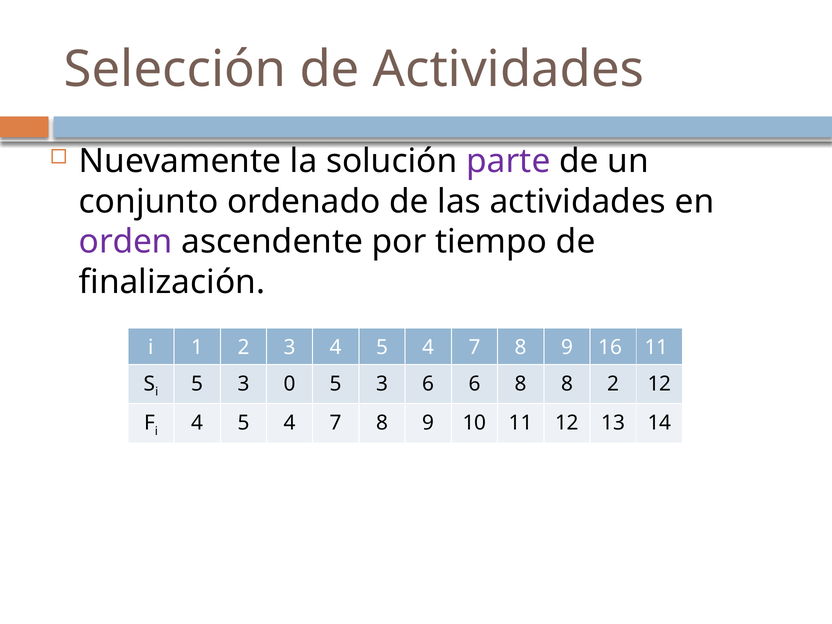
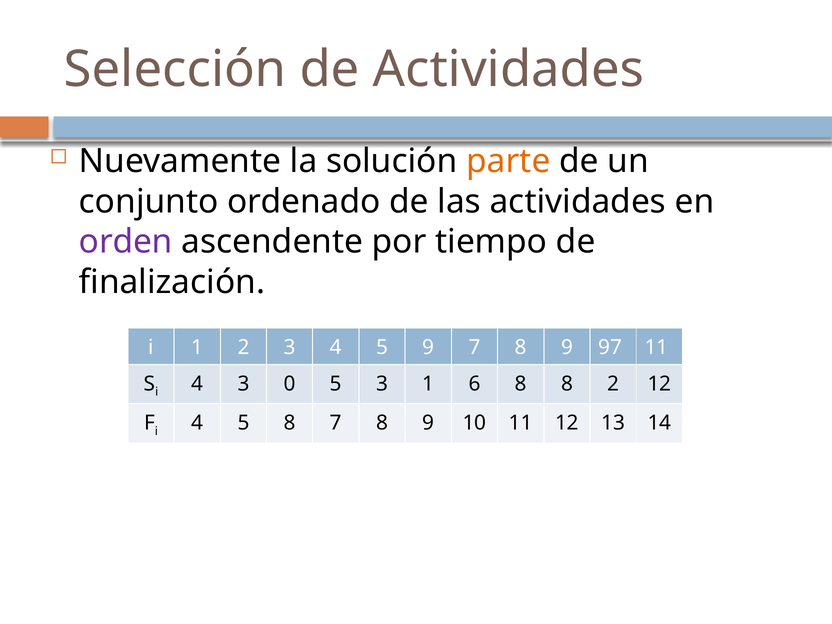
parte colour: purple -> orange
3 4 5 4: 4 -> 9
16: 16 -> 97
5 at (197, 384): 5 -> 4
3 6: 6 -> 1
i 4 5 4: 4 -> 8
